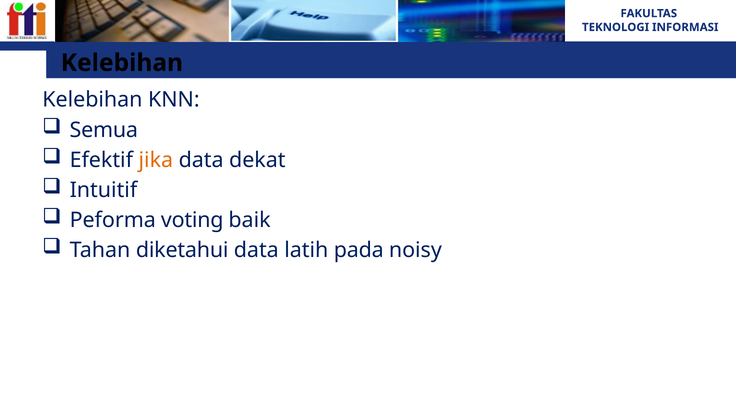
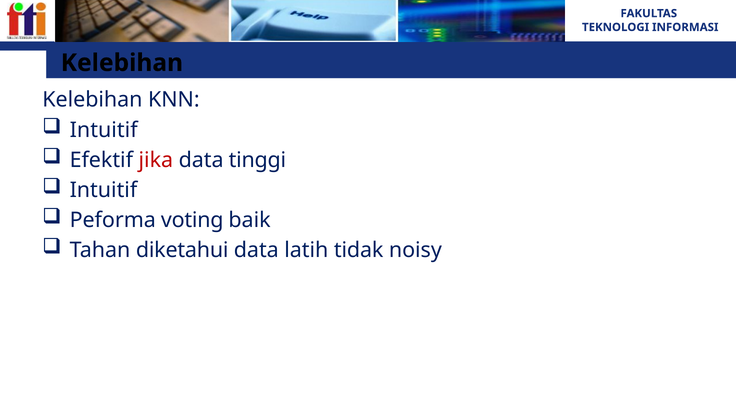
Semua at (104, 130): Semua -> Intuitif
jika colour: orange -> red
dekat: dekat -> tinggi
pada: pada -> tidak
